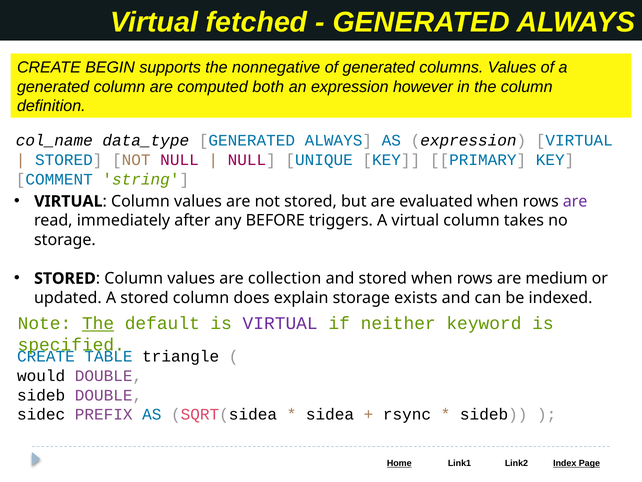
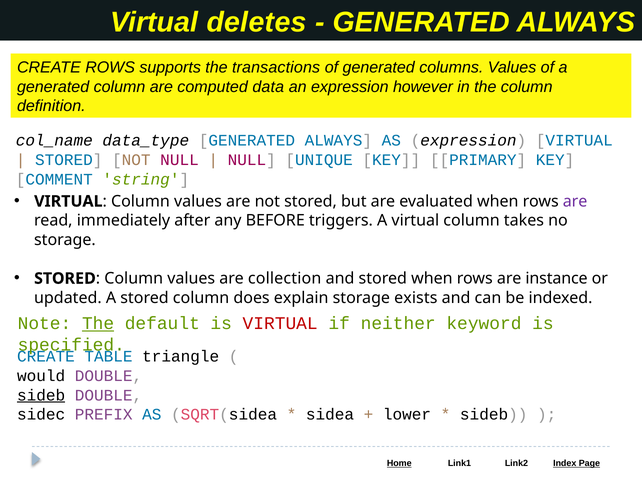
fetched: fetched -> deletes
CREATE BEGIN: BEGIN -> ROWS
nonnegative: nonnegative -> transactions
both: both -> data
medium: medium -> instance
VIRTUAL at (280, 323) colour: purple -> red
sideb at (41, 395) underline: none -> present
rsync: rsync -> lower
